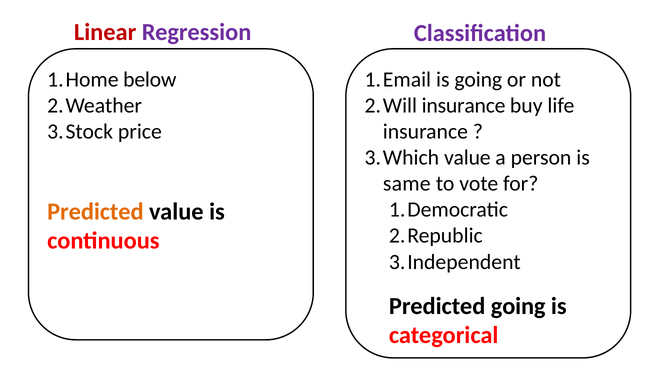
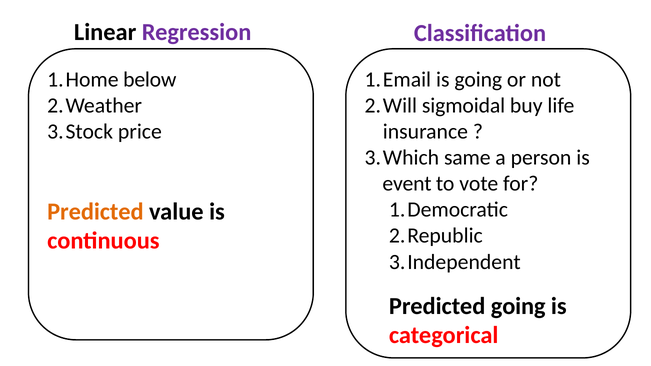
Linear colour: red -> black
insurance at (464, 106): insurance -> sigmoidal
value at (467, 158): value -> same
same: same -> event
